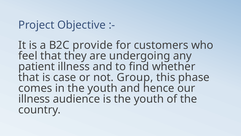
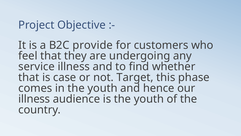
patient: patient -> service
Group: Group -> Target
